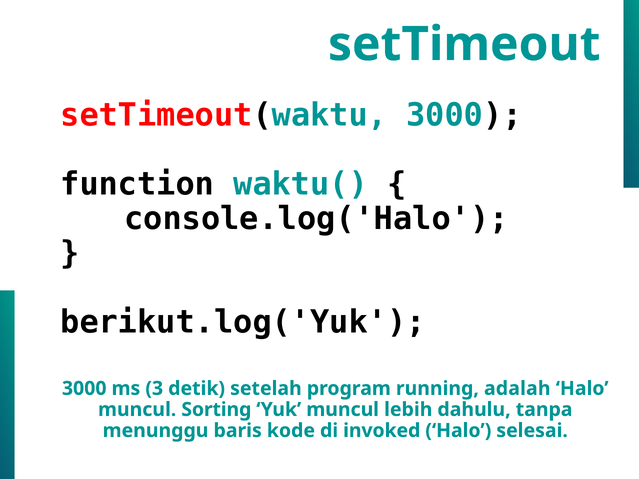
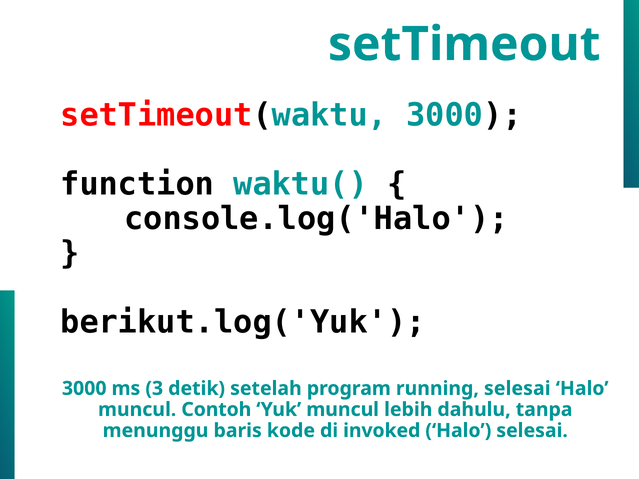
running adalah: adalah -> selesai
Sorting: Sorting -> Contoh
